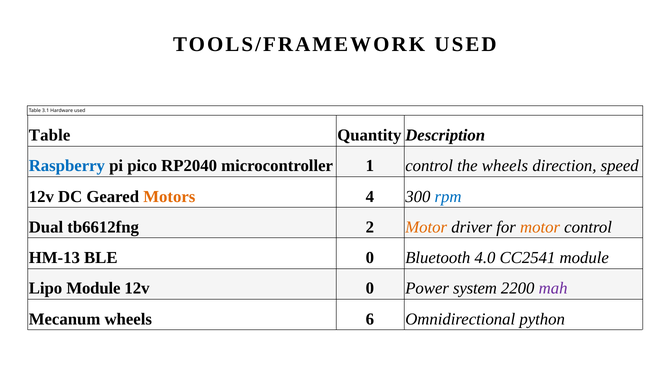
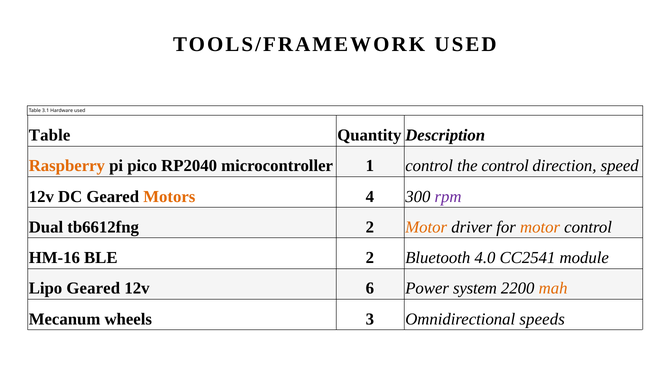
Raspberry colour: blue -> orange
the wheels: wheels -> control
rpm colour: blue -> purple
HM-13: HM-13 -> HM-16
BLE 0: 0 -> 2
Lipo Module: Module -> Geared
12v 0: 0 -> 6
mah colour: purple -> orange
6: 6 -> 3
python: python -> speeds
